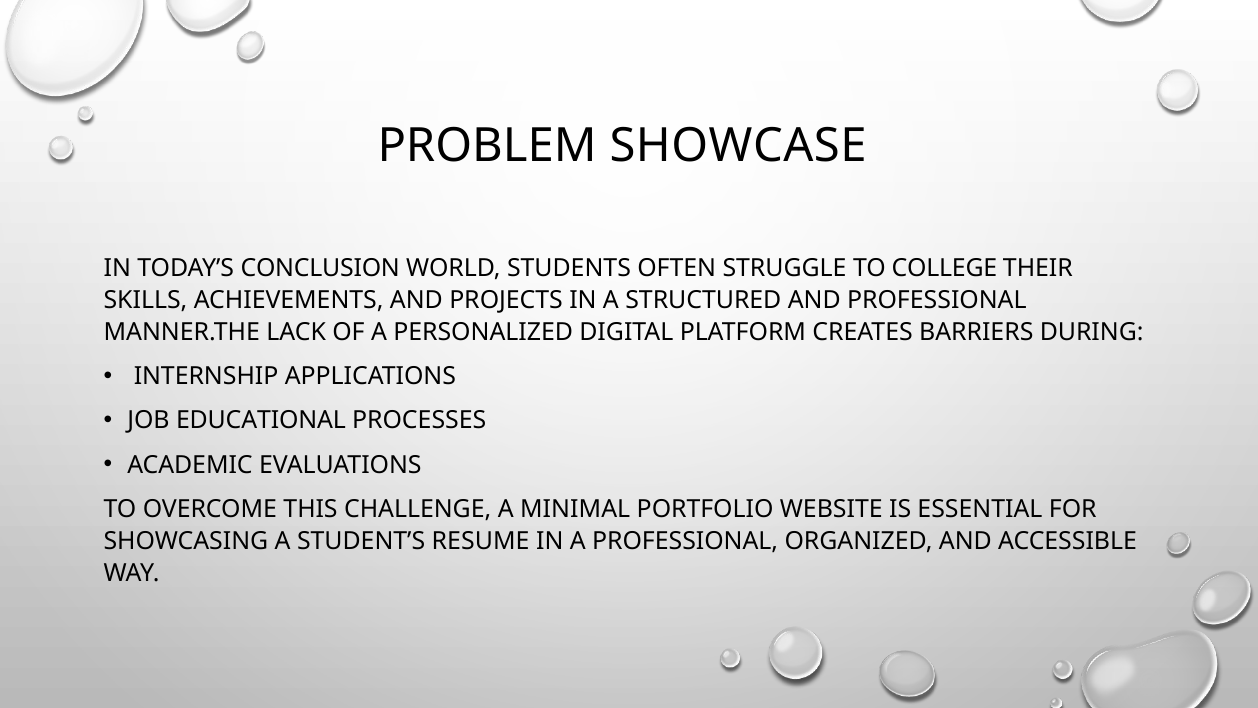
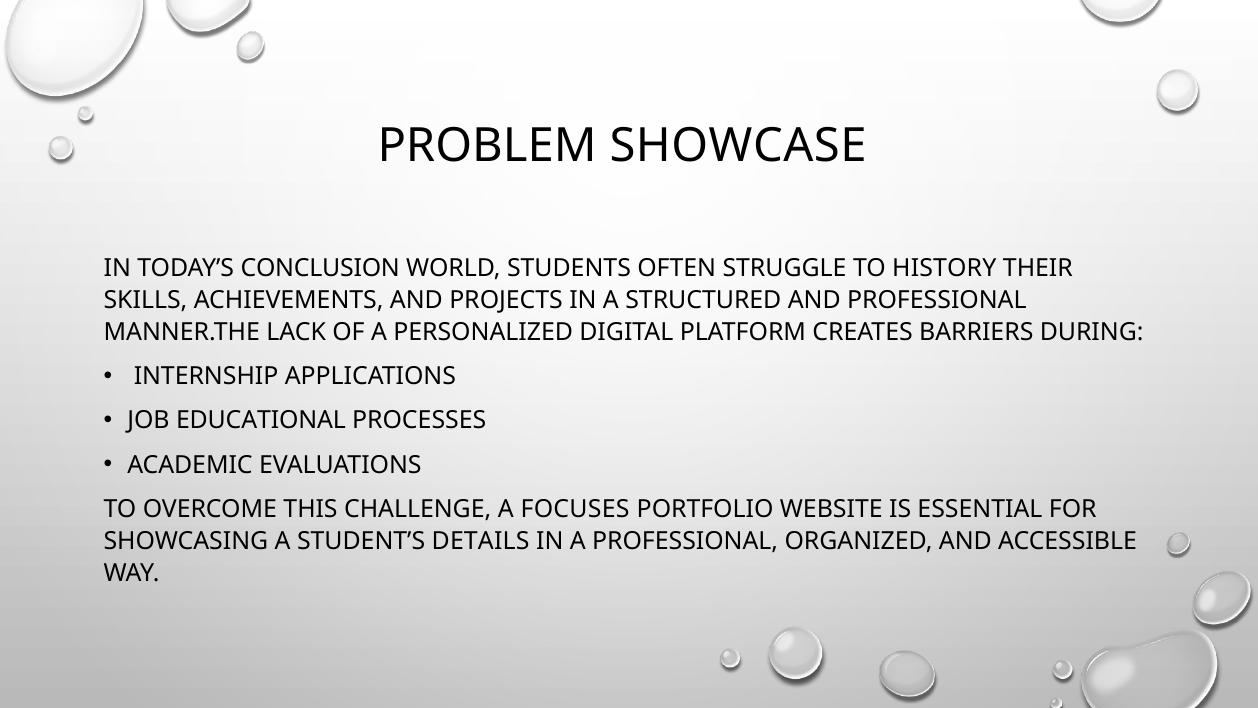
COLLEGE: COLLEGE -> HISTORY
MINIMAL: MINIMAL -> FOCUSES
RESUME: RESUME -> DETAILS
